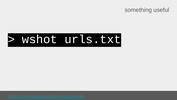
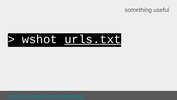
urls.txt underline: none -> present
